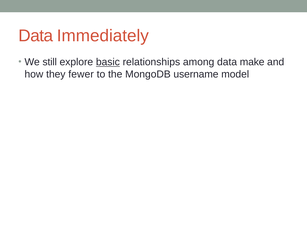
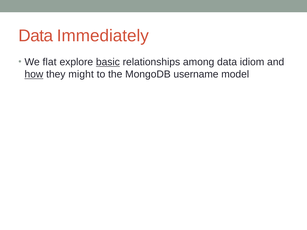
still: still -> flat
make: make -> idiom
how underline: none -> present
fewer: fewer -> might
